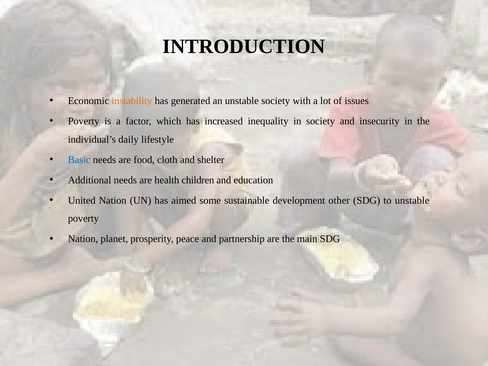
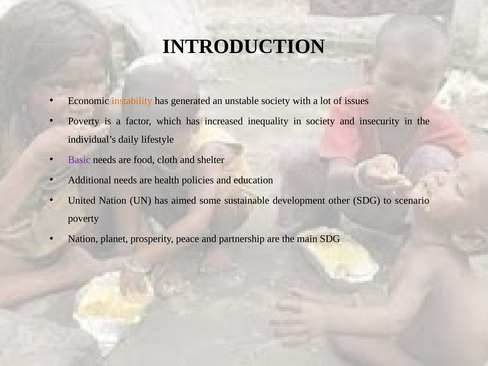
Basic colour: blue -> purple
children: children -> policies
to unstable: unstable -> scenario
